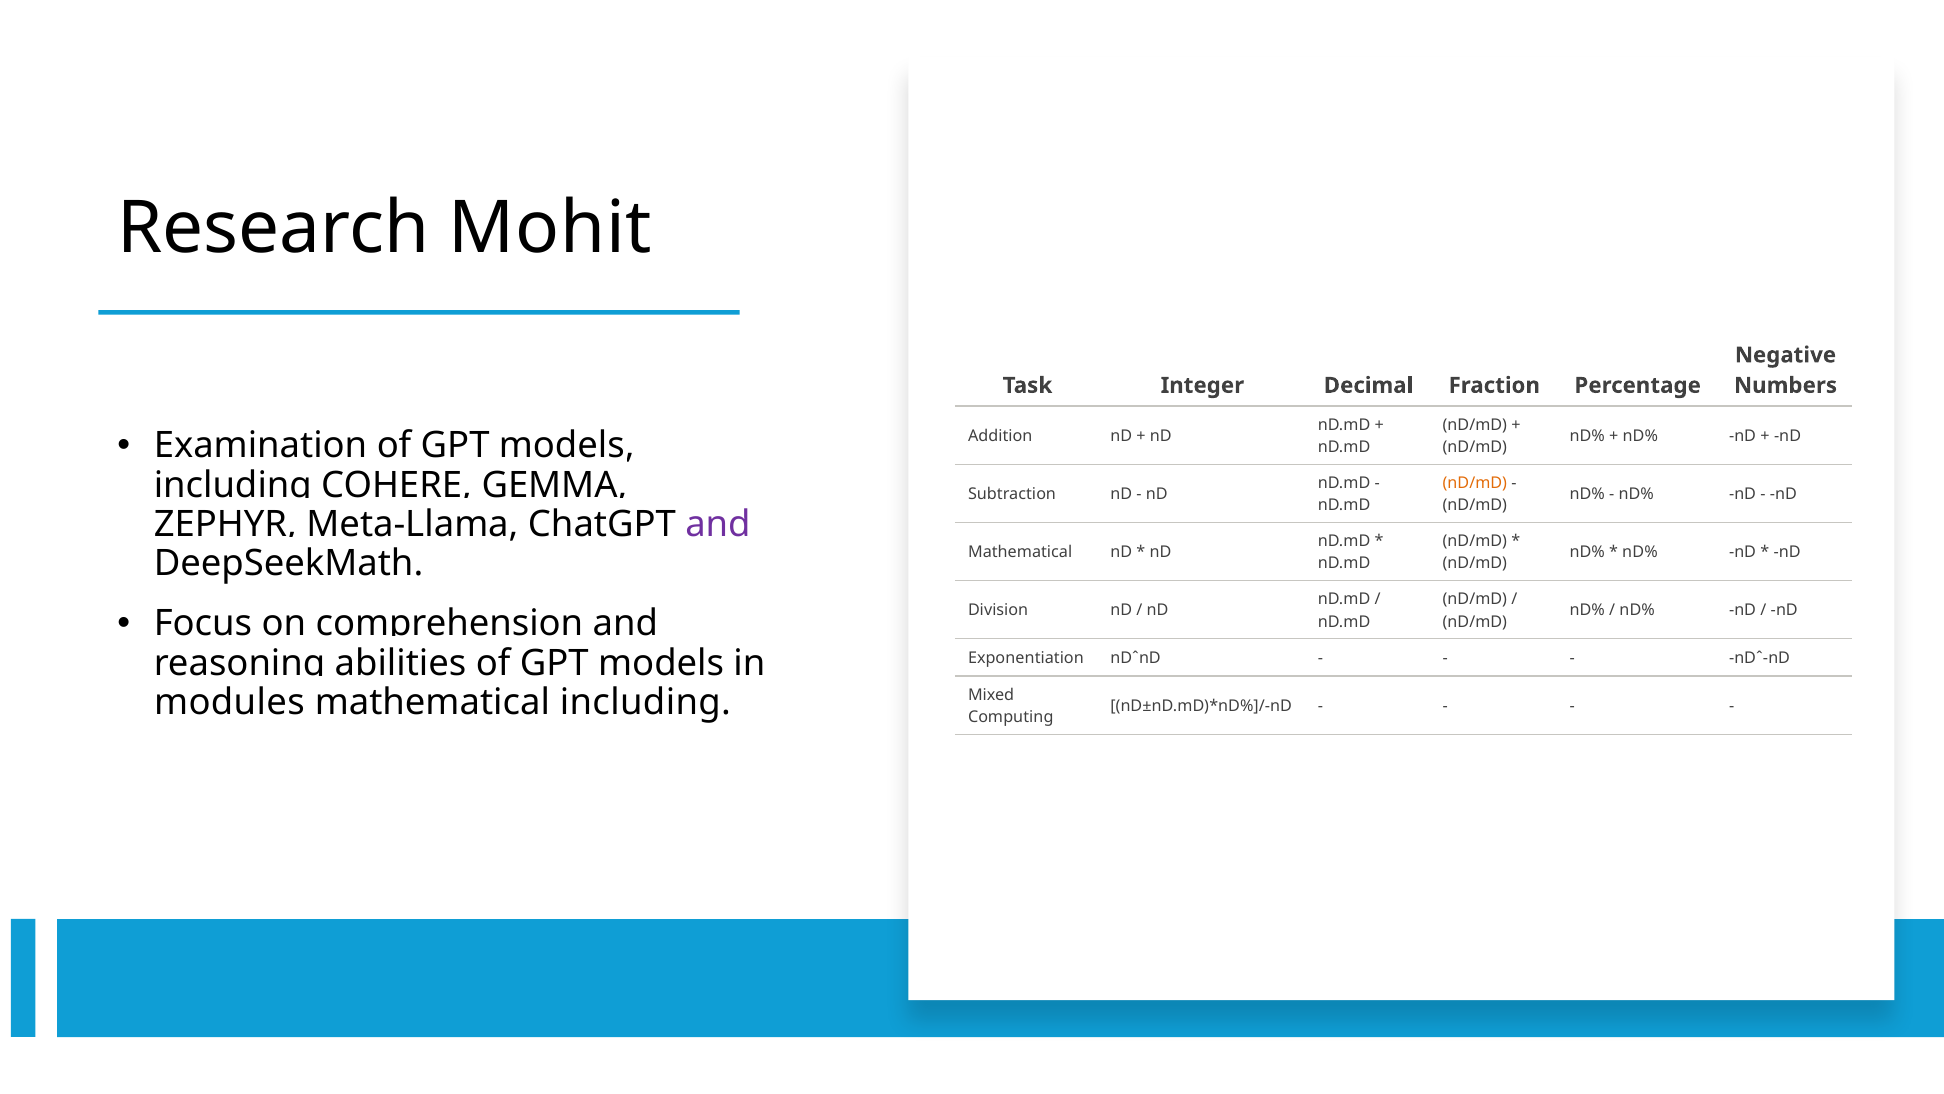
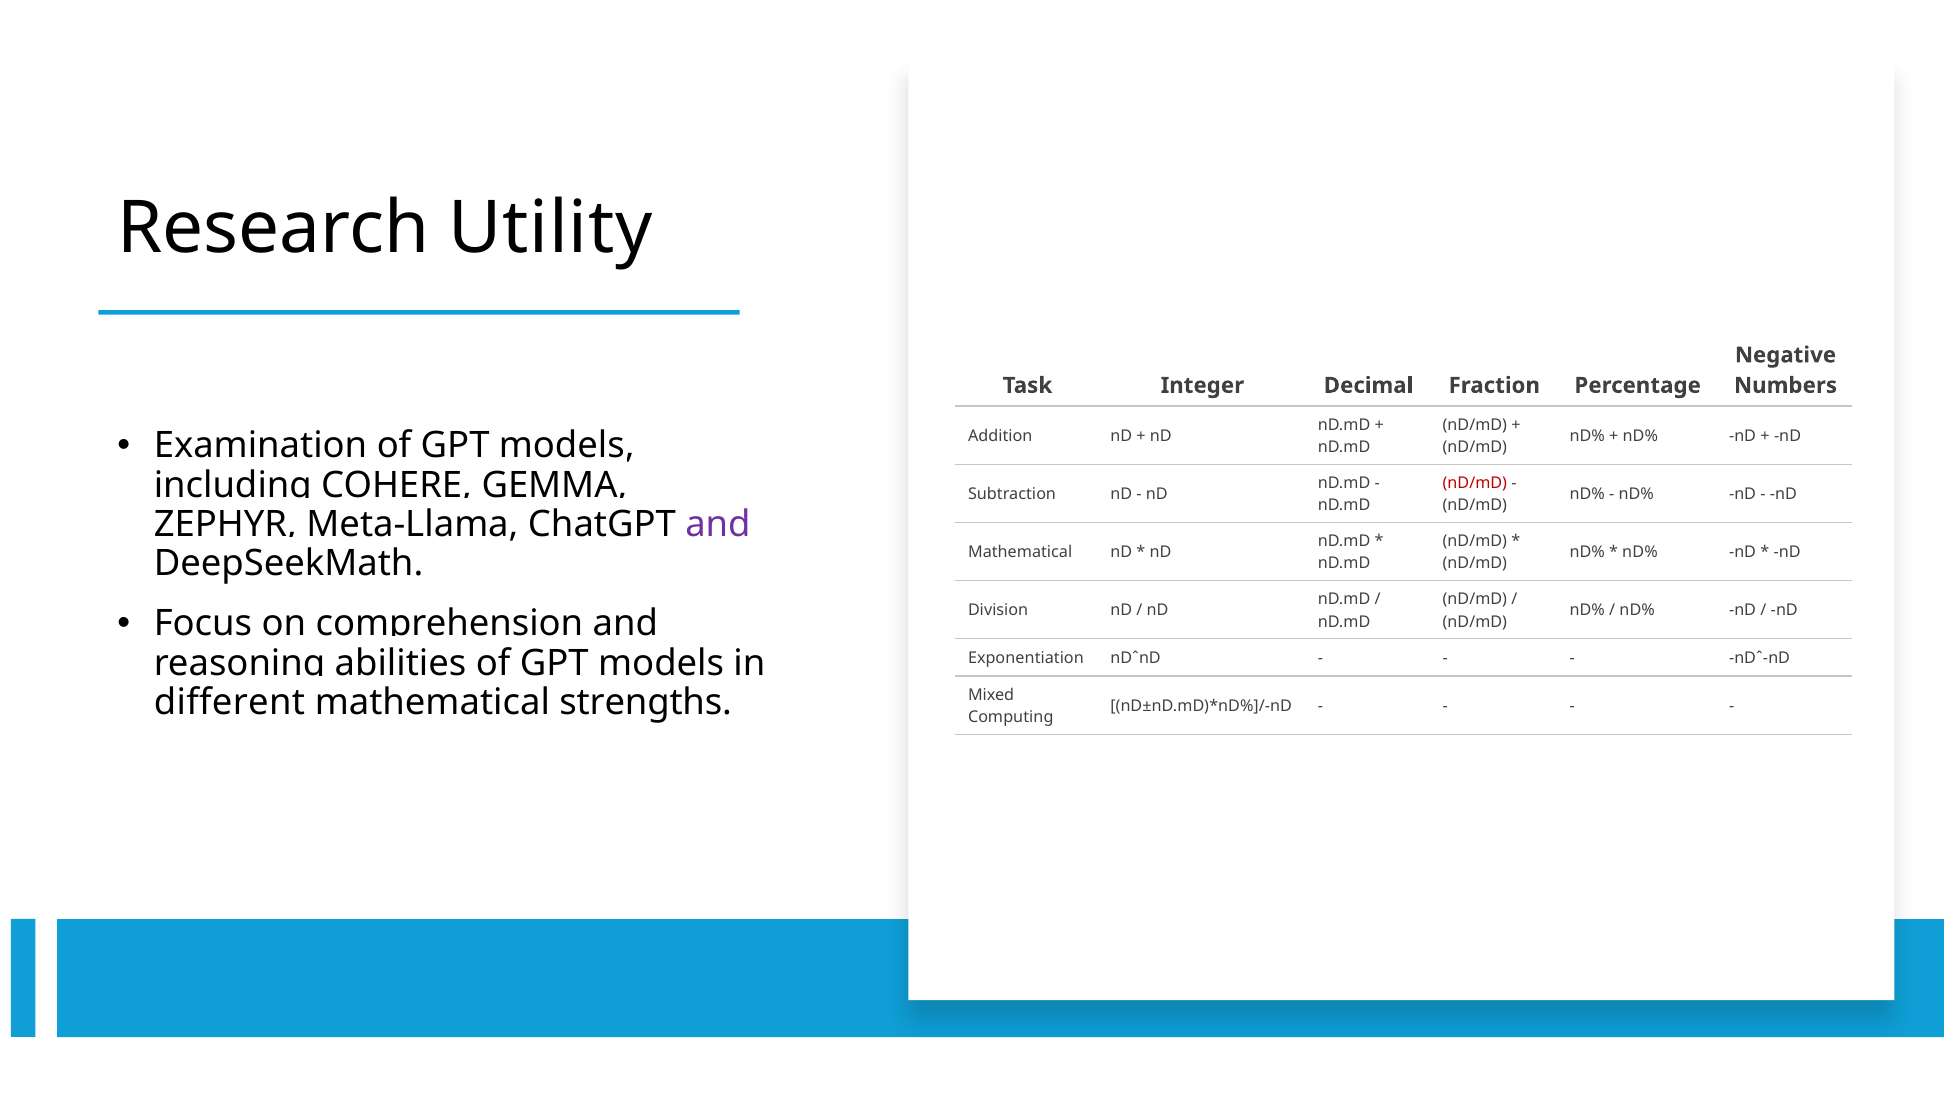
Mohit: Mohit -> Utility
nD/mD at (1475, 483) colour: orange -> red
modules: modules -> different
mathematical including: including -> strengths
